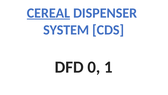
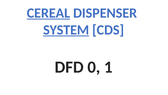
SYSTEM underline: none -> present
